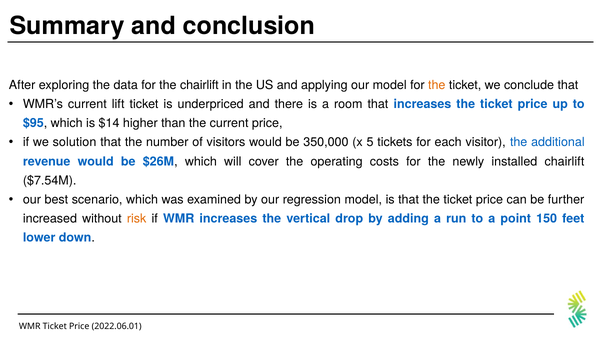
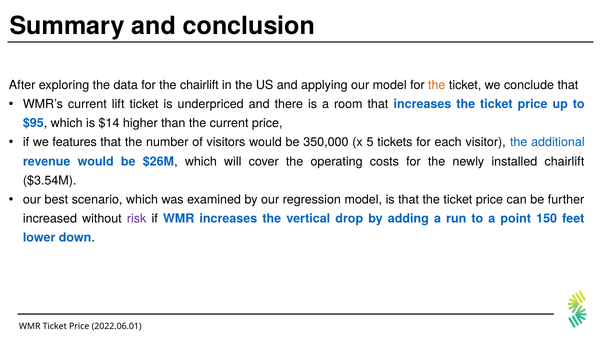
solution: solution -> features
$7.54M: $7.54M -> $3.54M
risk colour: orange -> purple
